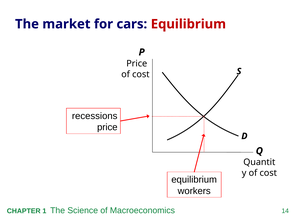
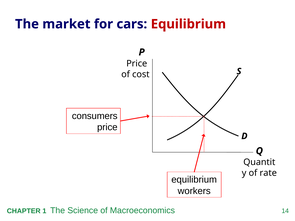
recessions: recessions -> consumers
cost at (268, 173): cost -> rate
